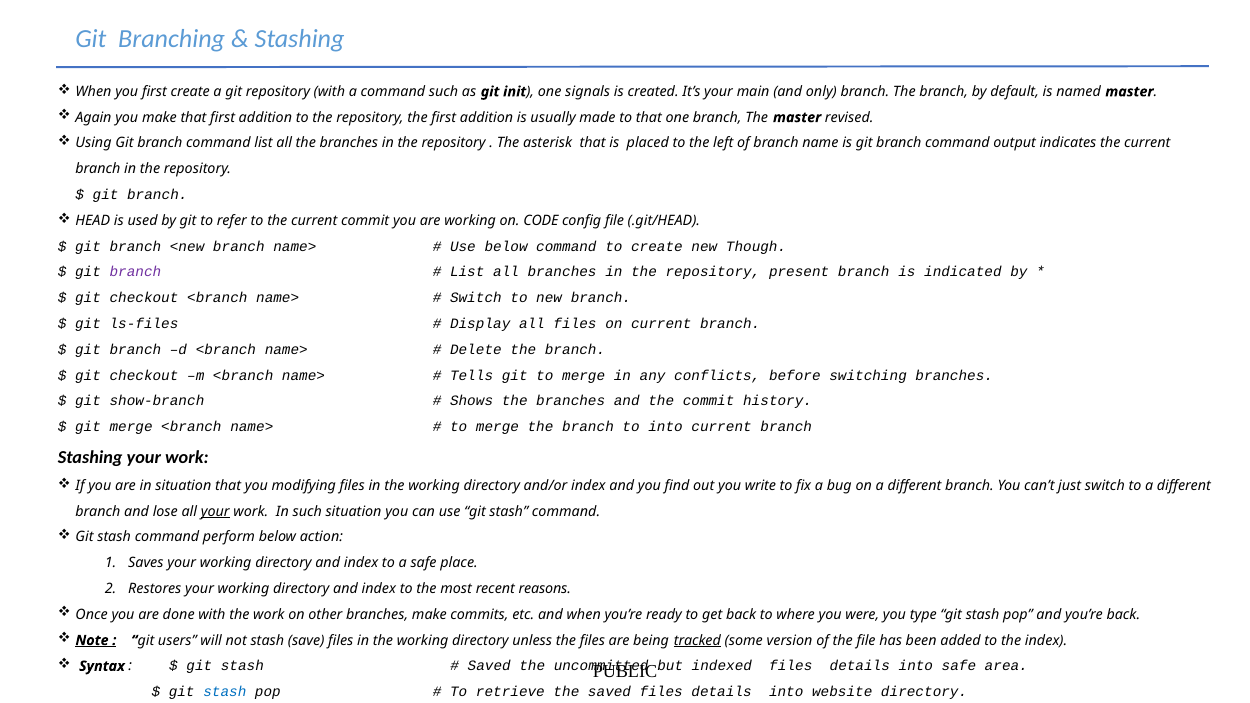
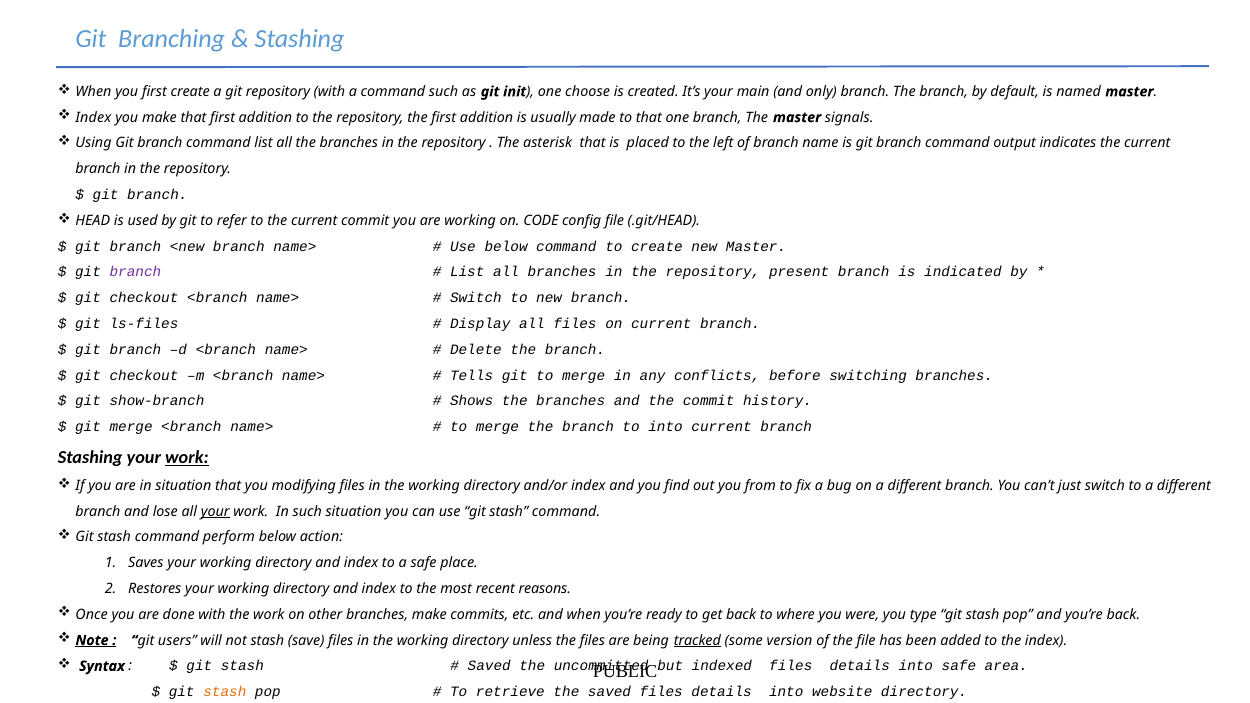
signals: signals -> choose
Again at (93, 117): Again -> Index
revised: revised -> signals
new Though: Though -> Master
work at (187, 458) underline: none -> present
write: write -> from
stash at (225, 692) colour: blue -> orange
